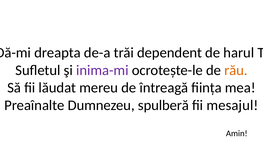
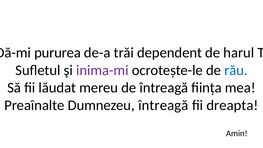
dreapta: dreapta -> pururea
rău colour: orange -> blue
Dumnezeu spulberă: spulberă -> întreagă
mesajul: mesajul -> dreapta
